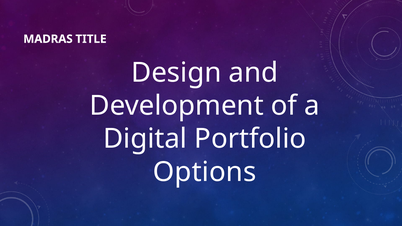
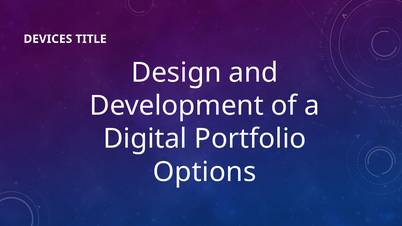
MADRAS: MADRAS -> DEVICES
